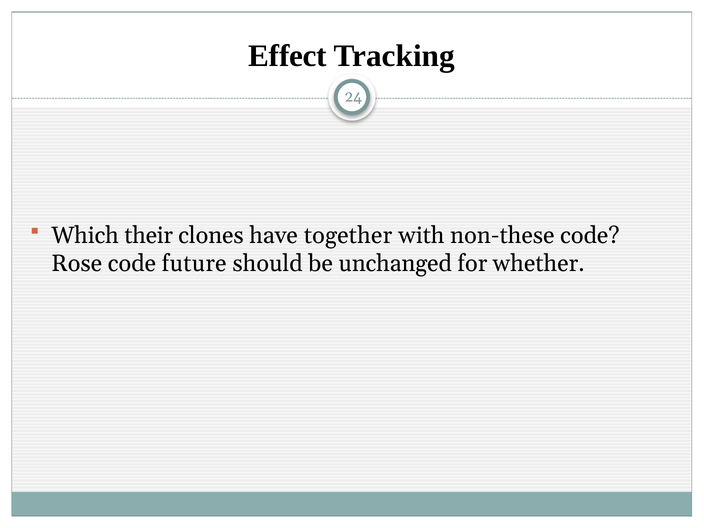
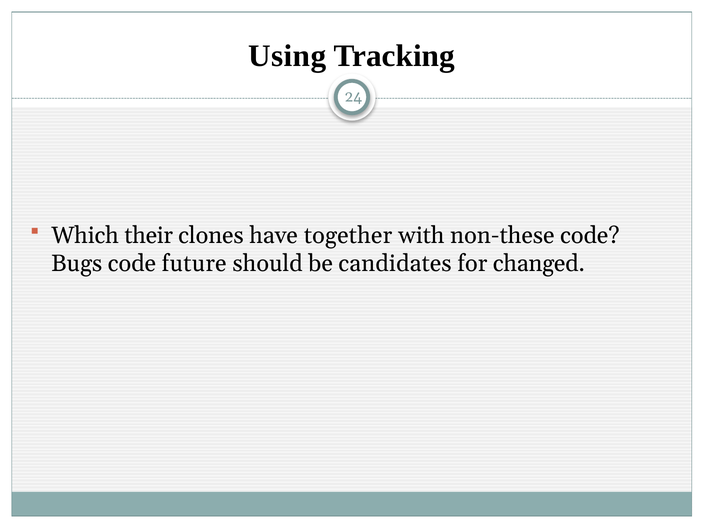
Effect: Effect -> Using
Rose: Rose -> Bugs
unchanged: unchanged -> candidates
whether: whether -> changed
